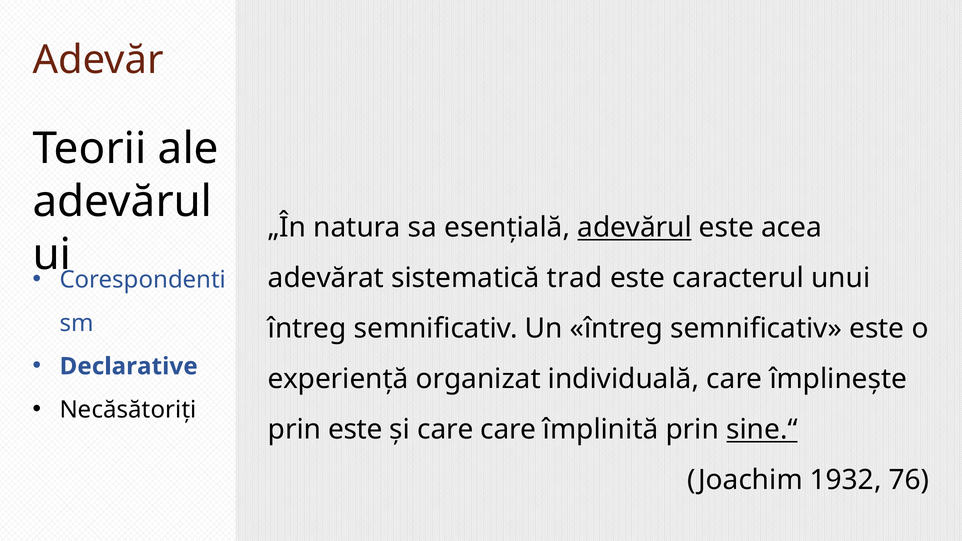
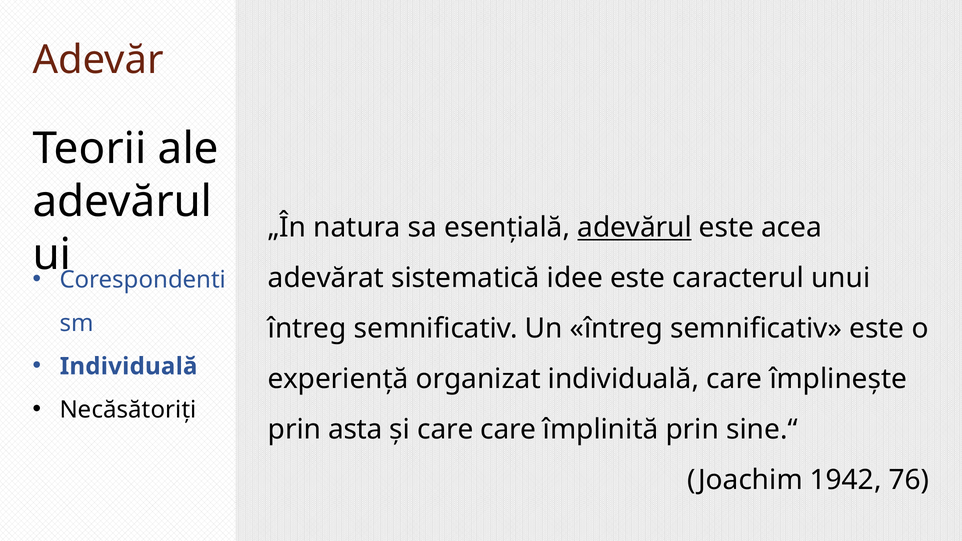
trad: trad -> idee
Declarative at (129, 366): Declarative -> Individuală
prin este: este -> asta
sine.“ underline: present -> none
1932: 1932 -> 1942
